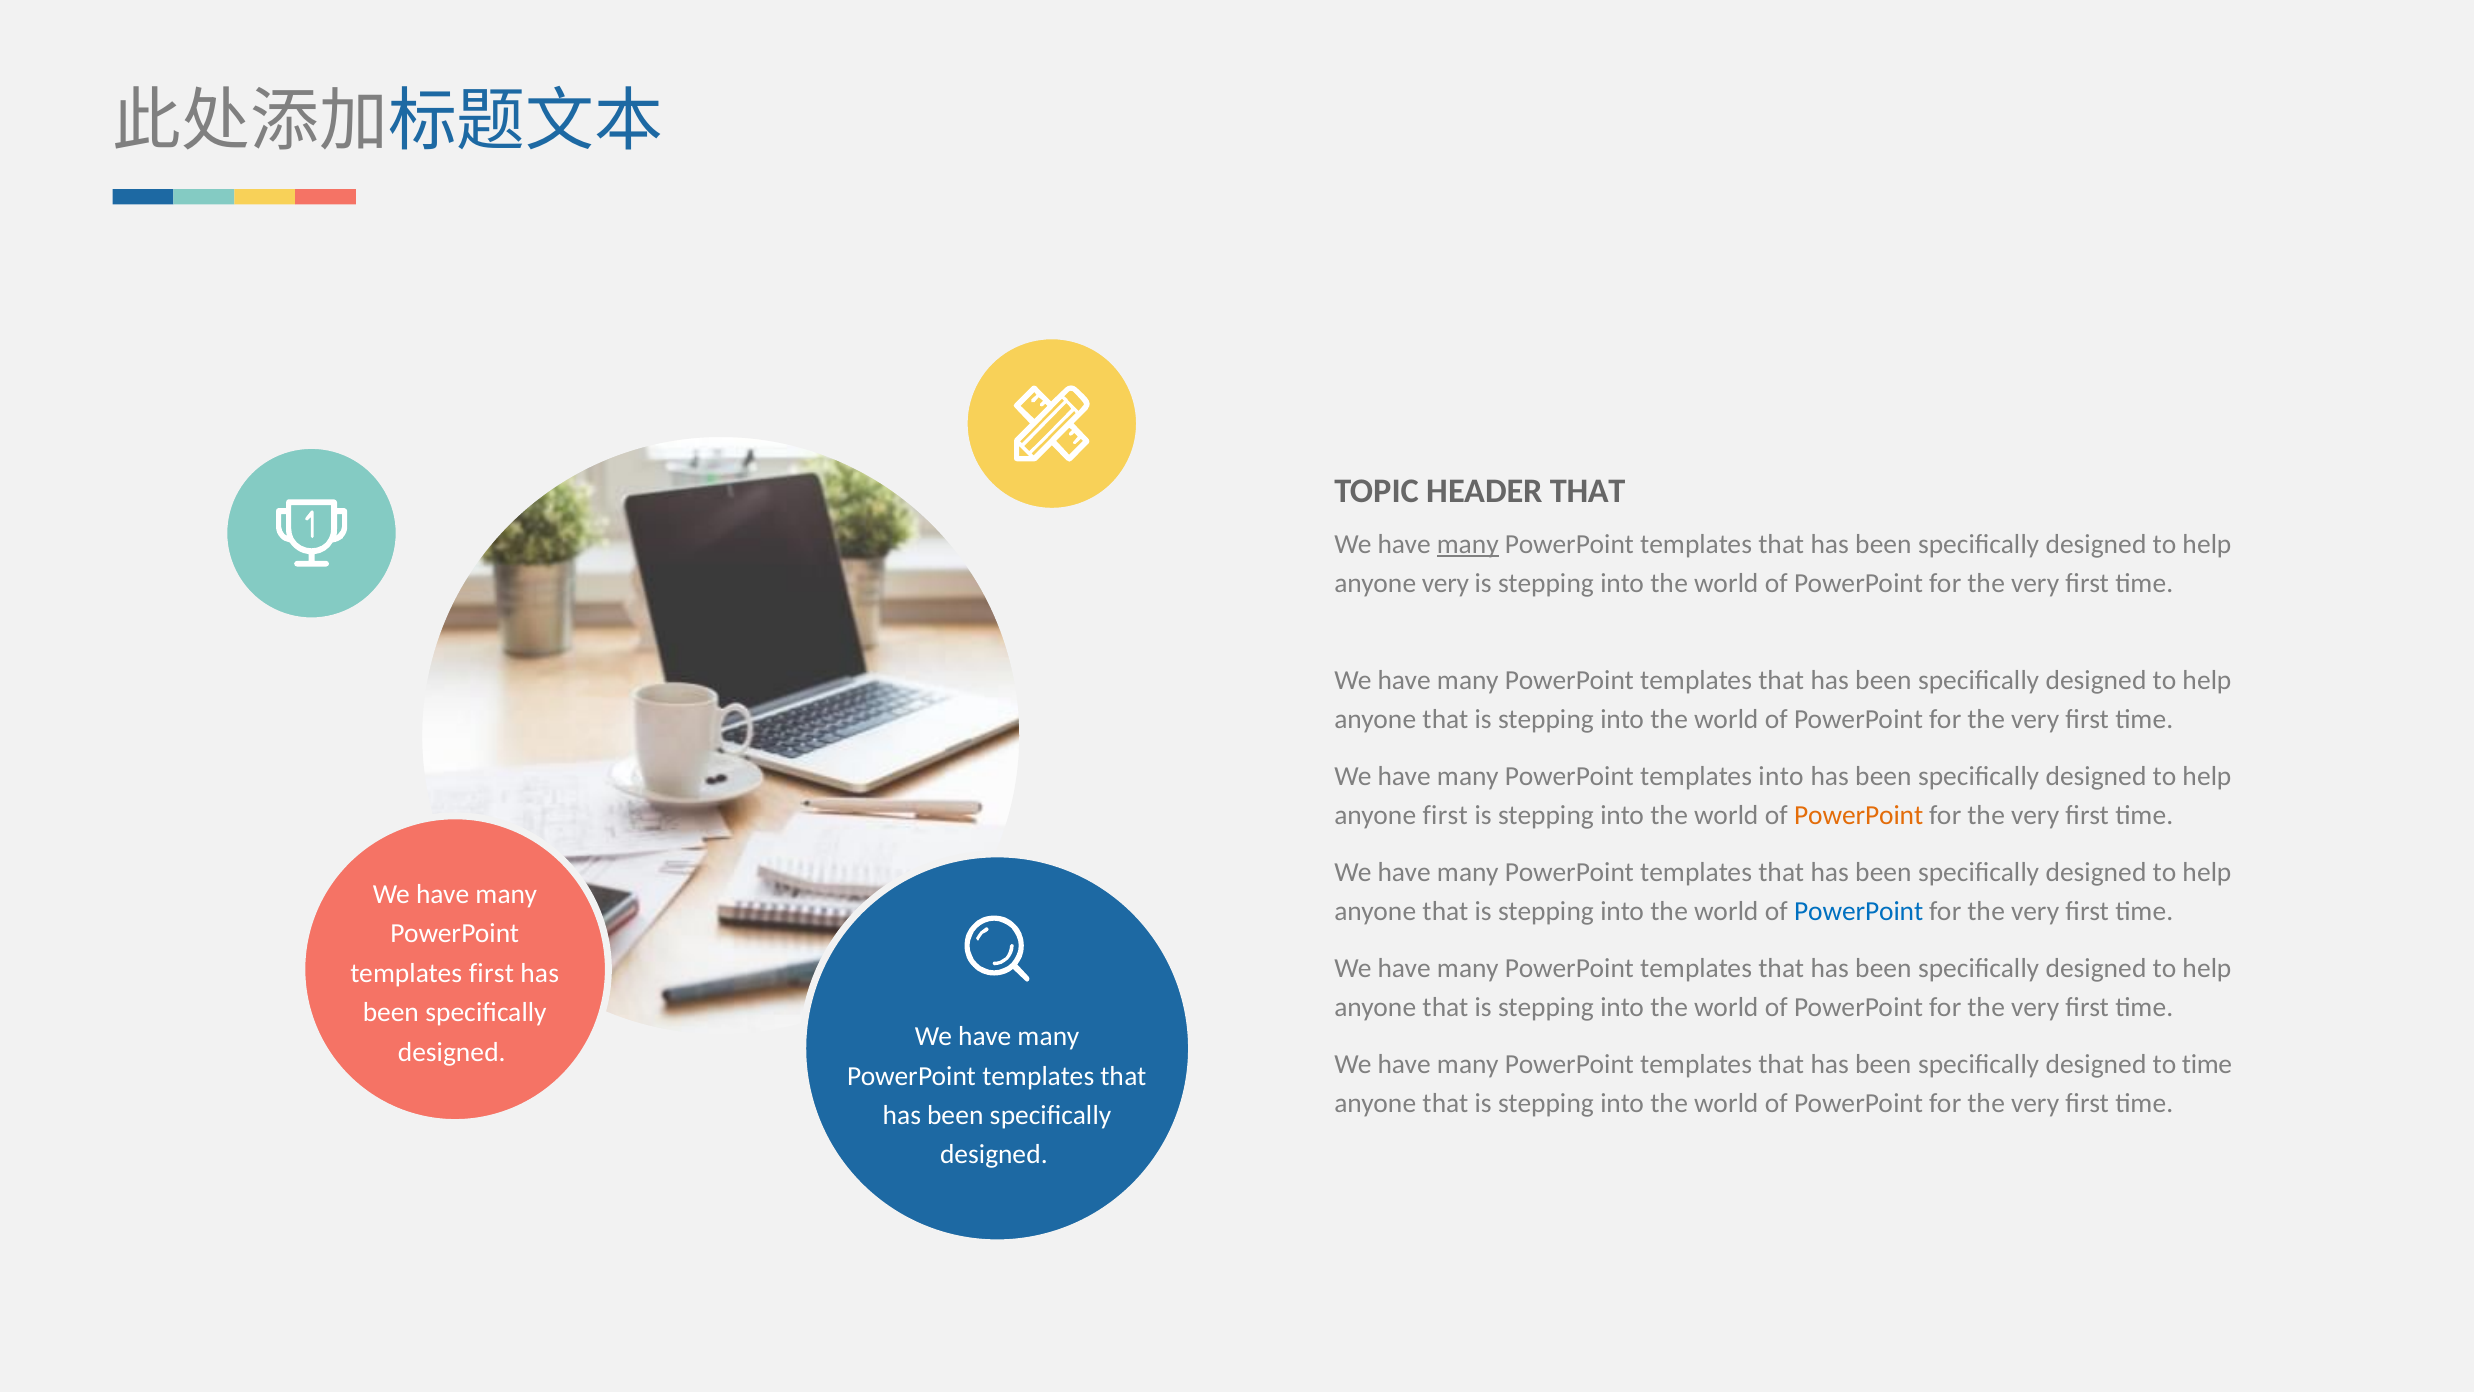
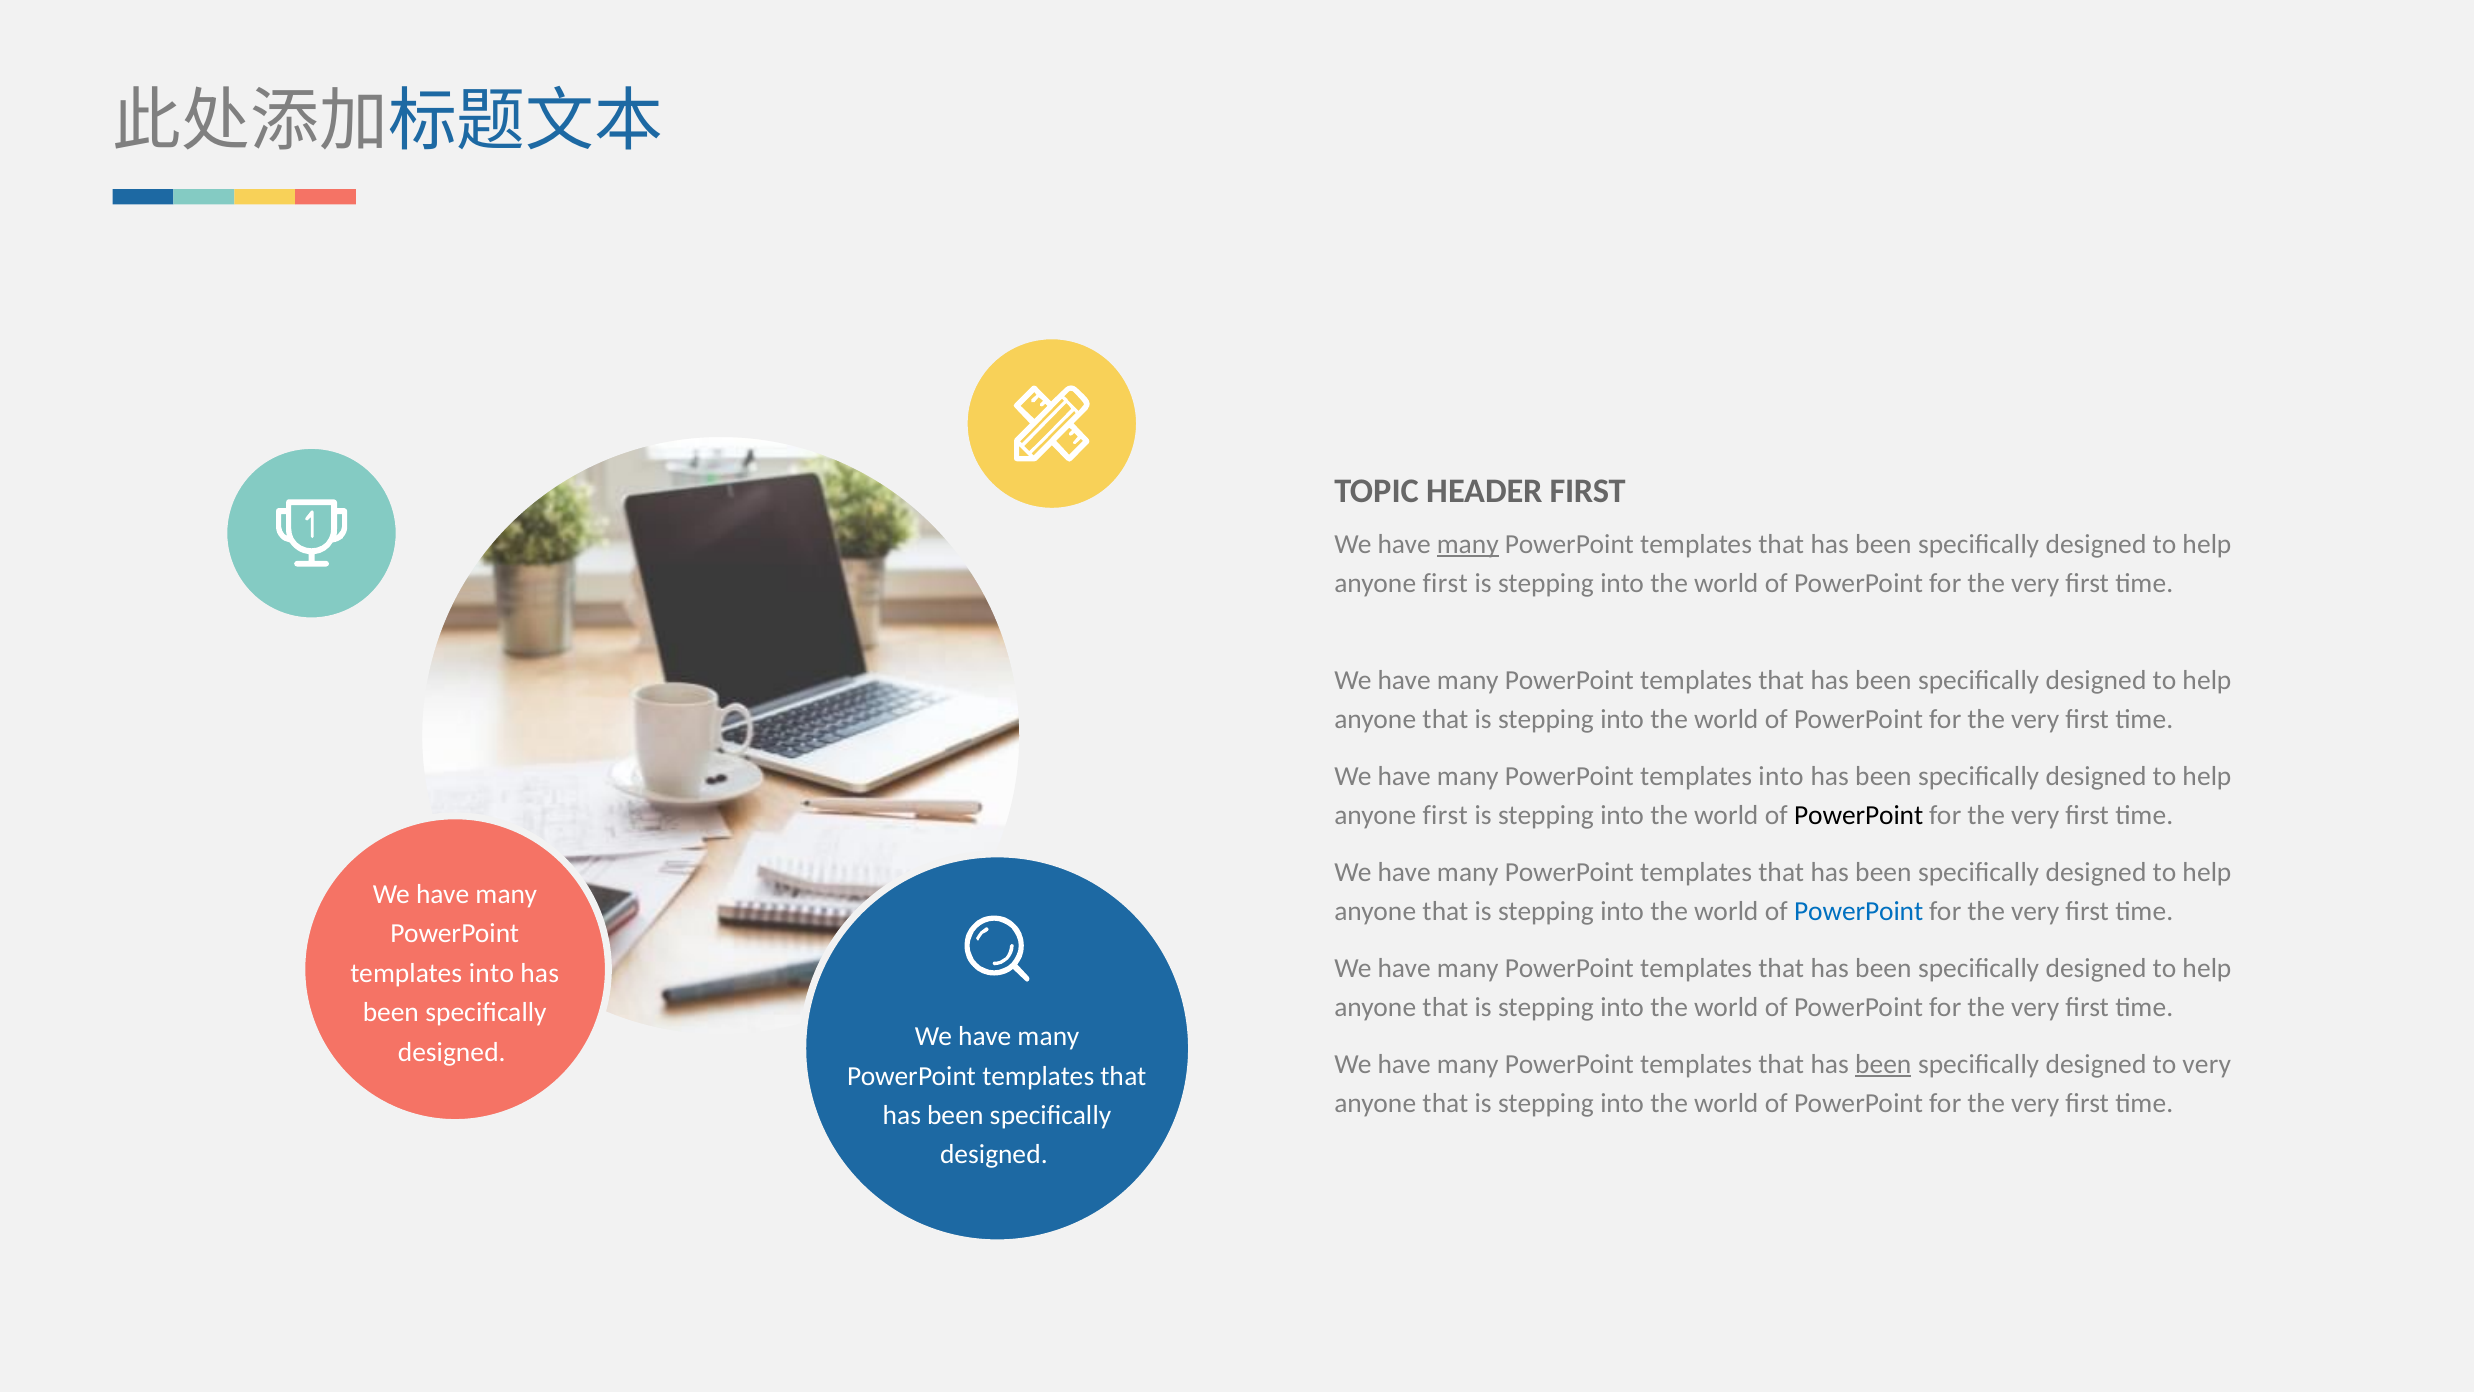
HEADER THAT: THAT -> FIRST
very at (1445, 584): very -> first
PowerPoint at (1859, 815) colour: orange -> black
first at (491, 973): first -> into
been at (1883, 1064) underline: none -> present
to time: time -> very
